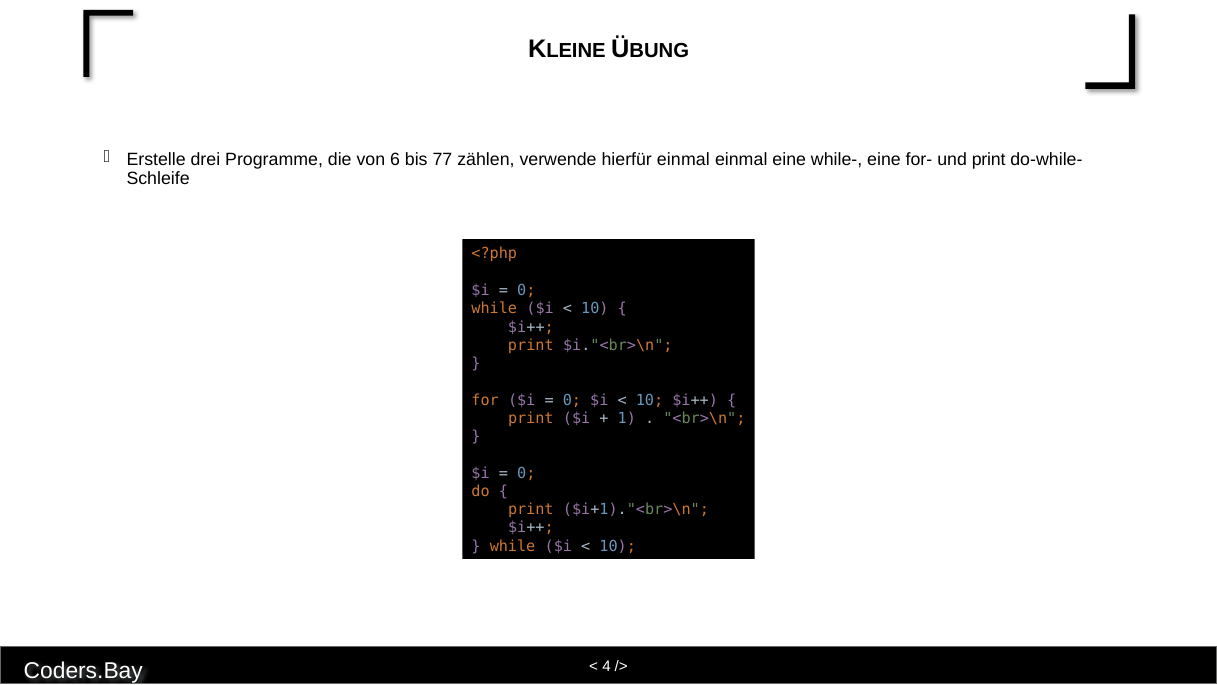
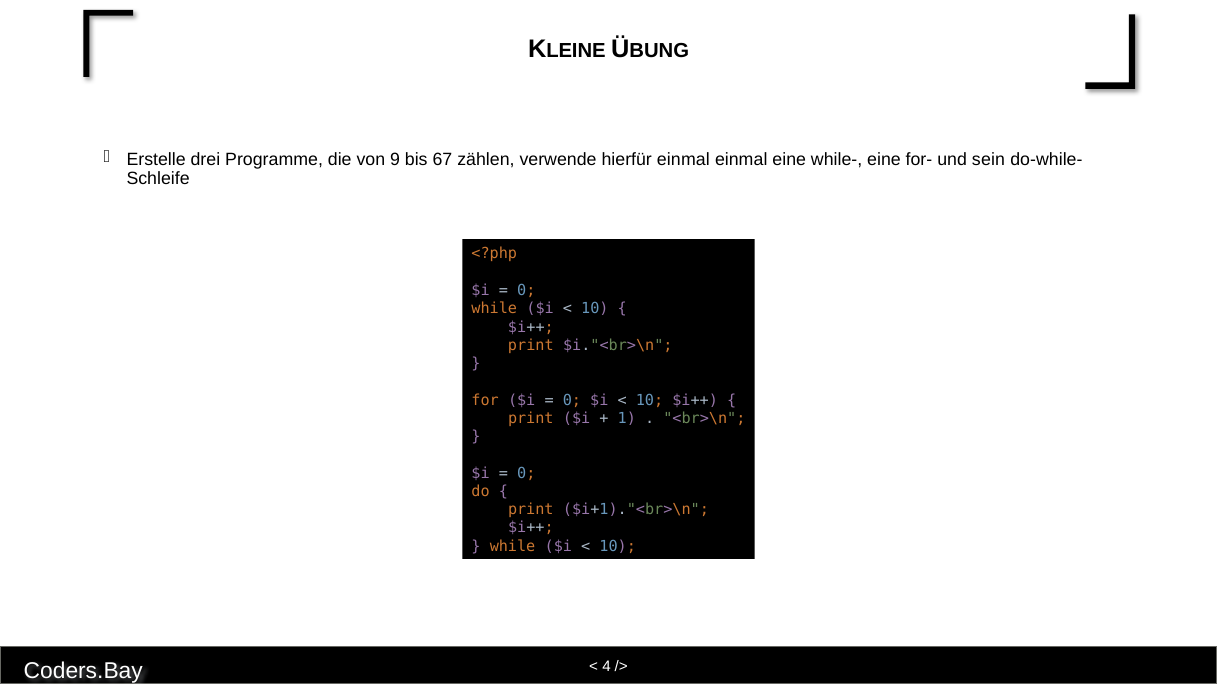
6: 6 -> 9
77: 77 -> 67
und print: print -> sein
